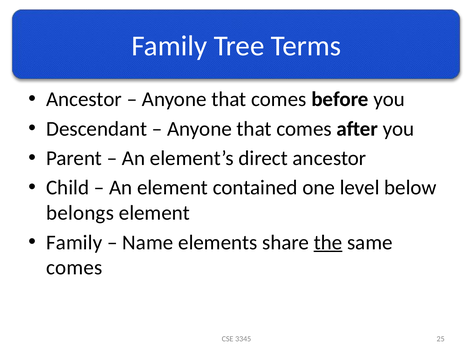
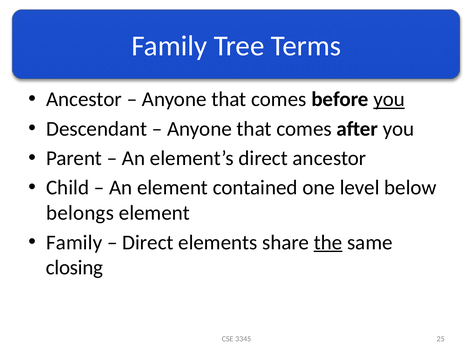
you at (389, 99) underline: none -> present
Name at (148, 242): Name -> Direct
comes at (74, 267): comes -> closing
